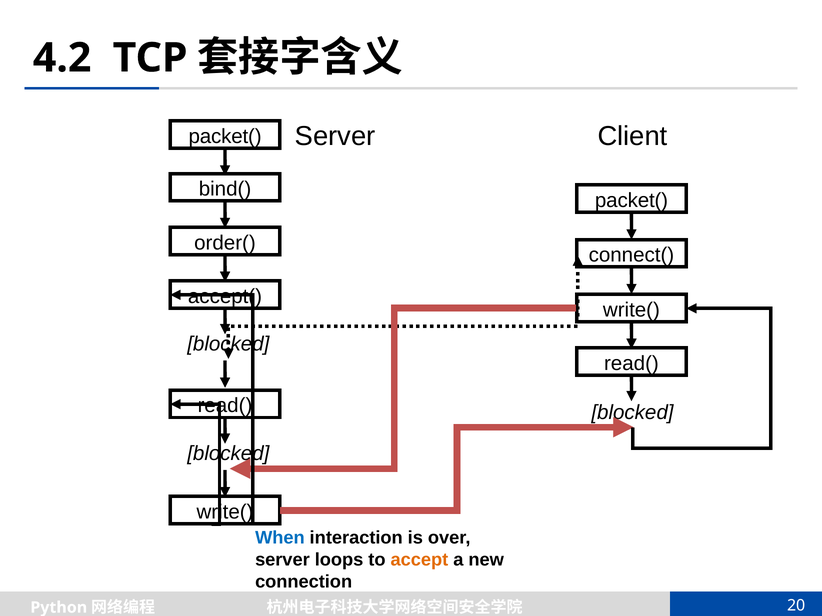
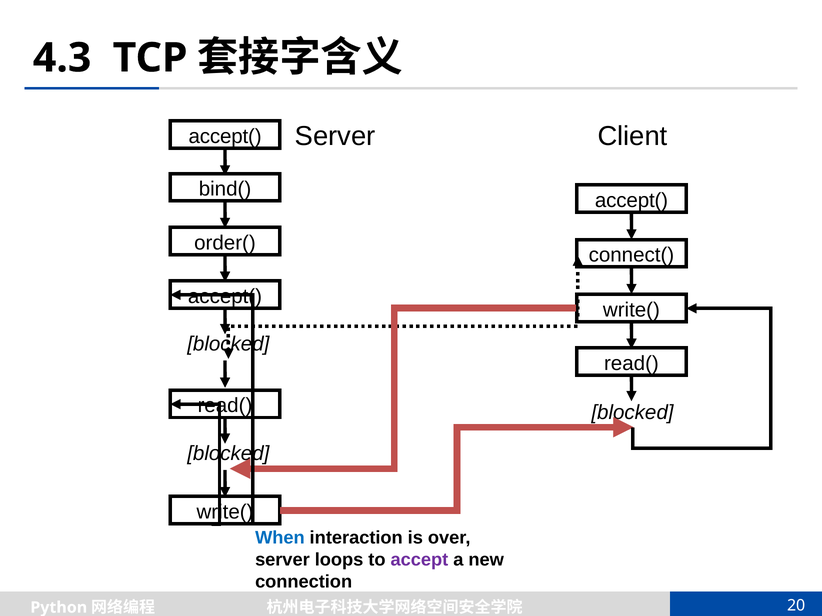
4.2: 4.2 -> 4.3
packet( at (225, 137): packet( -> accept(
packet( at (632, 200): packet( -> accept(
accept colour: orange -> purple
